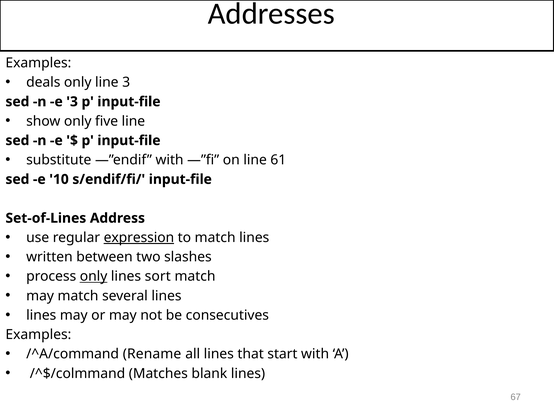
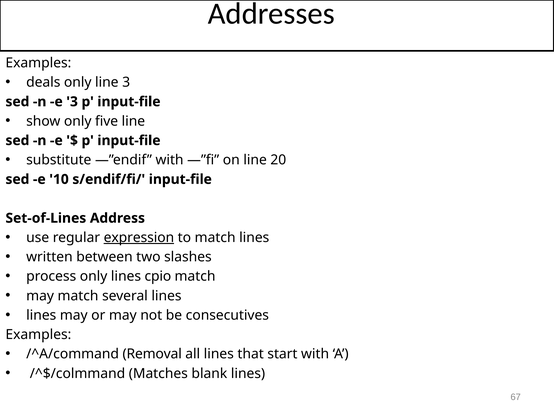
61: 61 -> 20
only at (94, 276) underline: present -> none
sort: sort -> cpio
Rename: Rename -> Removal
